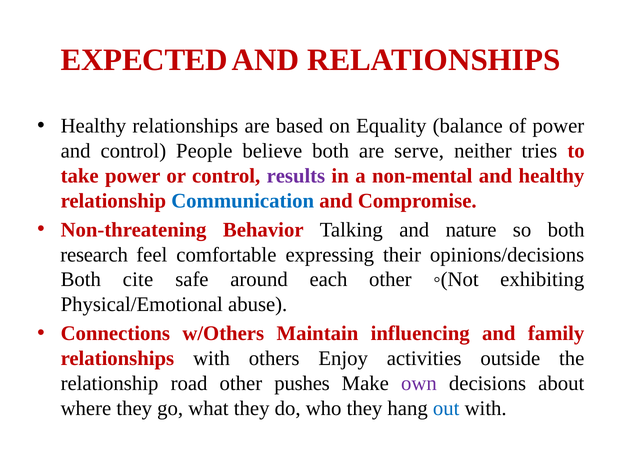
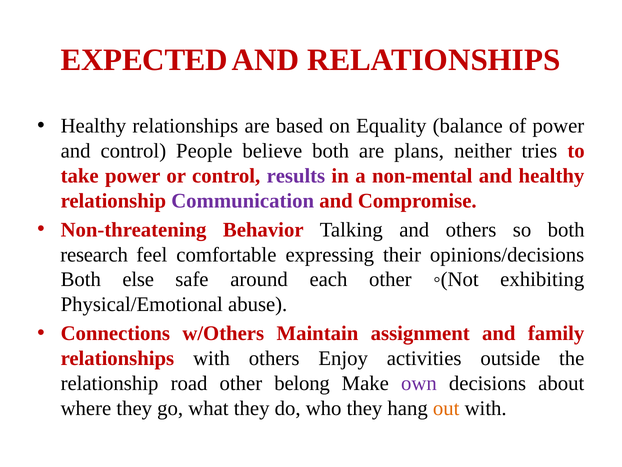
serve: serve -> plans
Communication colour: blue -> purple
and nature: nature -> others
cite: cite -> else
influencing: influencing -> assignment
pushes: pushes -> belong
out colour: blue -> orange
